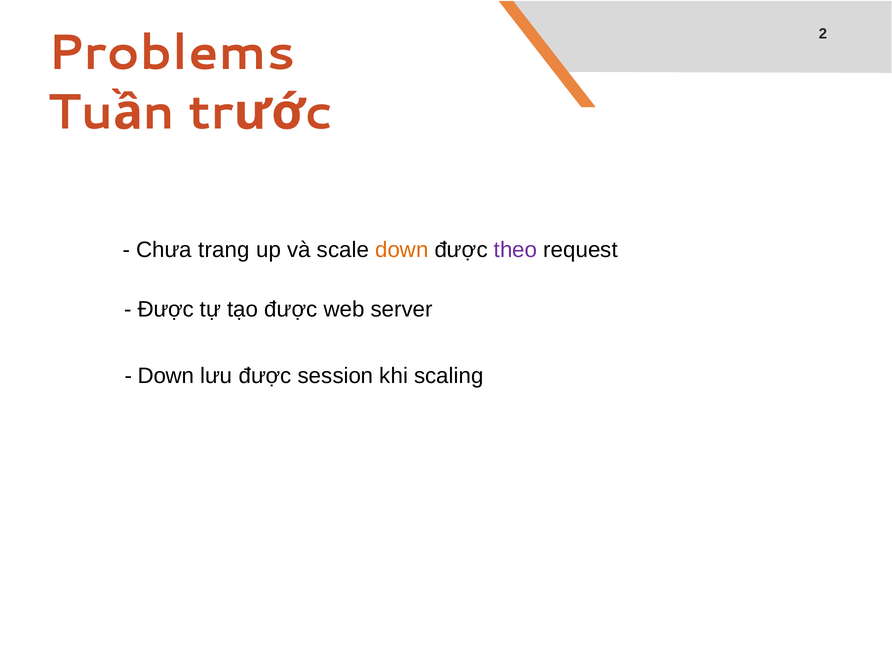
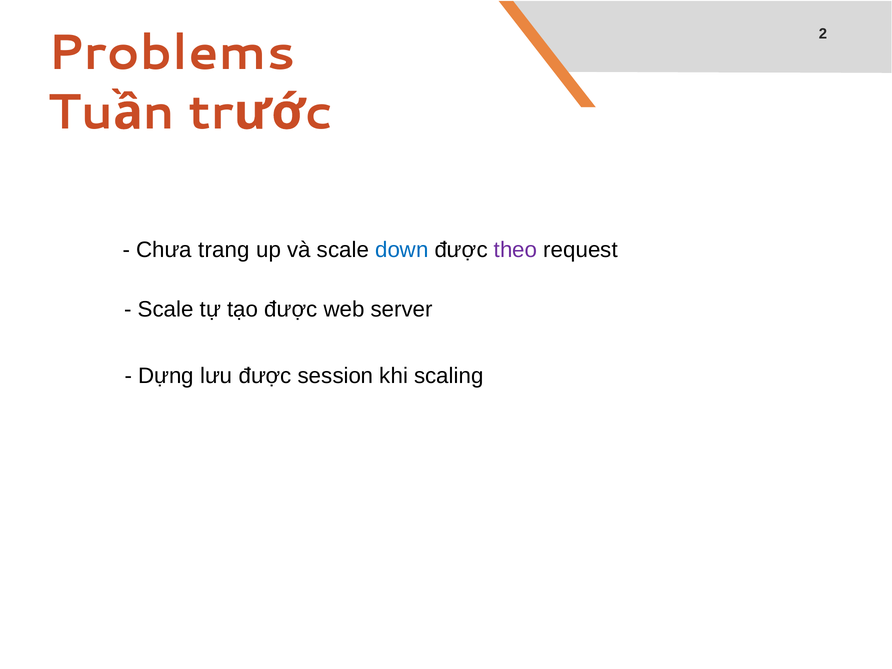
down at (402, 250) colour: orange -> blue
Được at (166, 309): Được -> Scale
Down at (166, 376): Down -> Dựng
